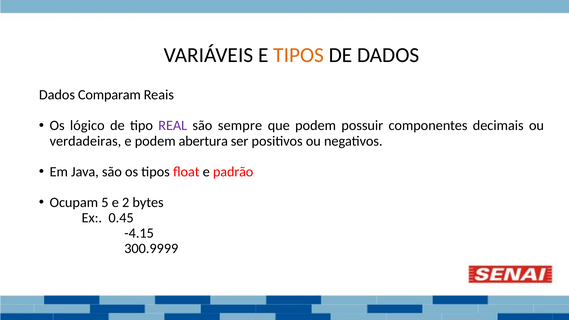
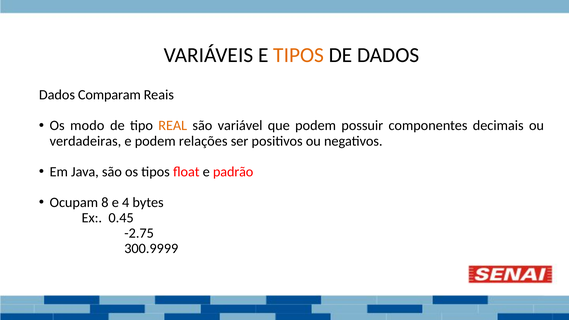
lógico: lógico -> modo
REAL colour: purple -> orange
sempre: sempre -> variável
abertura: abertura -> relações
5: 5 -> 8
2: 2 -> 4
-4.15: -4.15 -> -2.75
